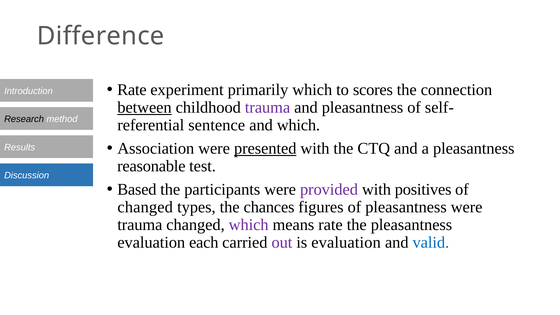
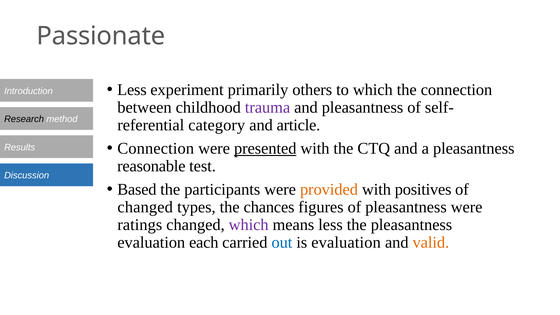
Difference: Difference -> Passionate
Rate at (132, 90): Rate -> Less
primarily which: which -> others
to scores: scores -> which
between underline: present -> none
sentence: sentence -> category
and which: which -> article
Association at (156, 148): Association -> Connection
provided colour: purple -> orange
trauma at (140, 225): trauma -> ratings
means rate: rate -> less
out colour: purple -> blue
valid colour: blue -> orange
